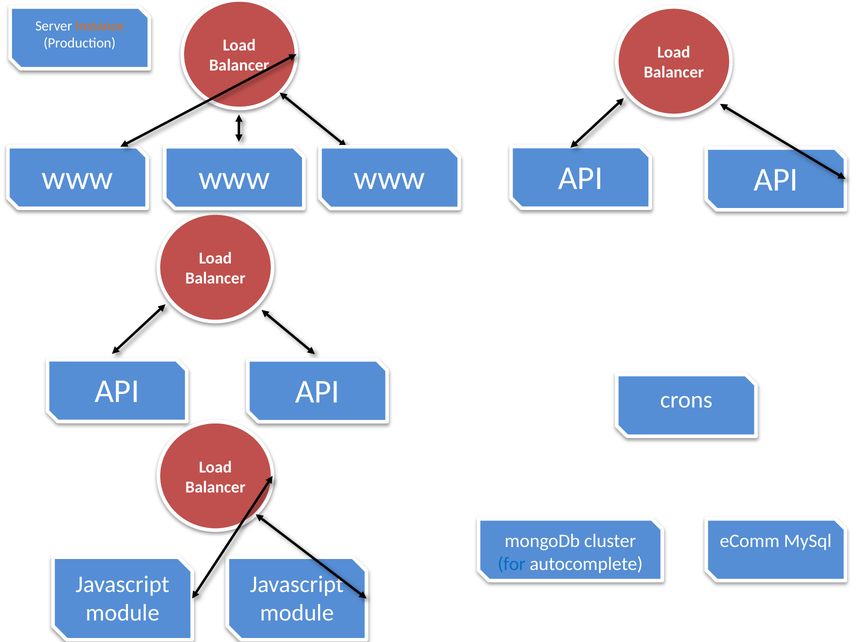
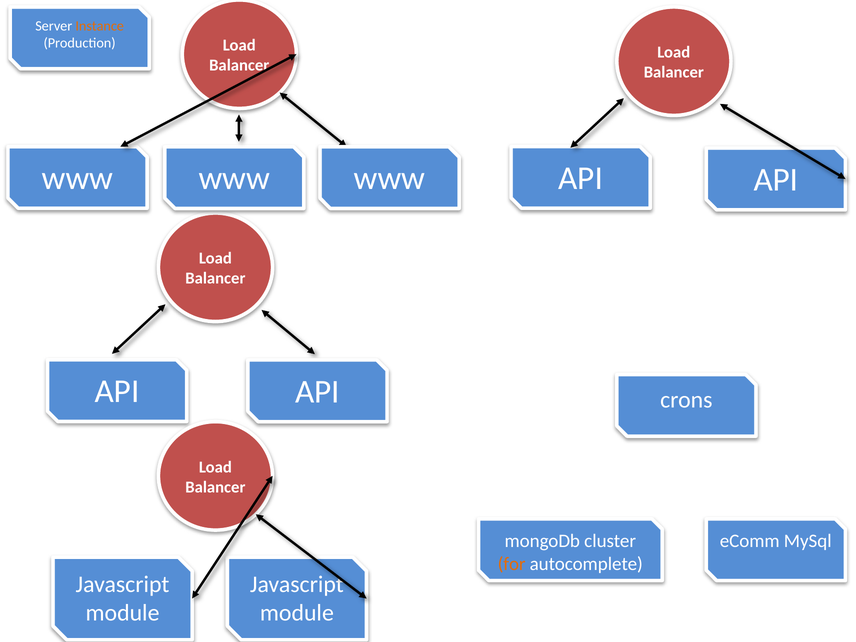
for colour: blue -> orange
